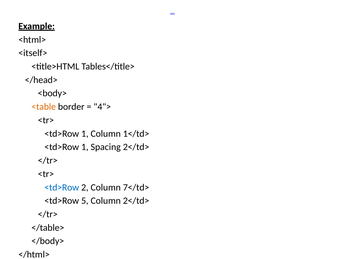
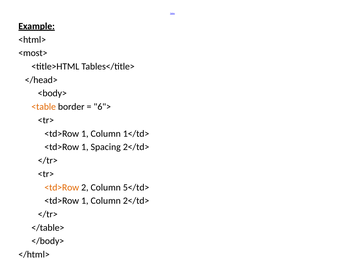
<itself>: <itself> -> <most>
4">: 4"> -> 6">
<td>Row at (62, 187) colour: blue -> orange
7</td>: 7</td> -> 5</td>
5 at (85, 201): 5 -> 1
